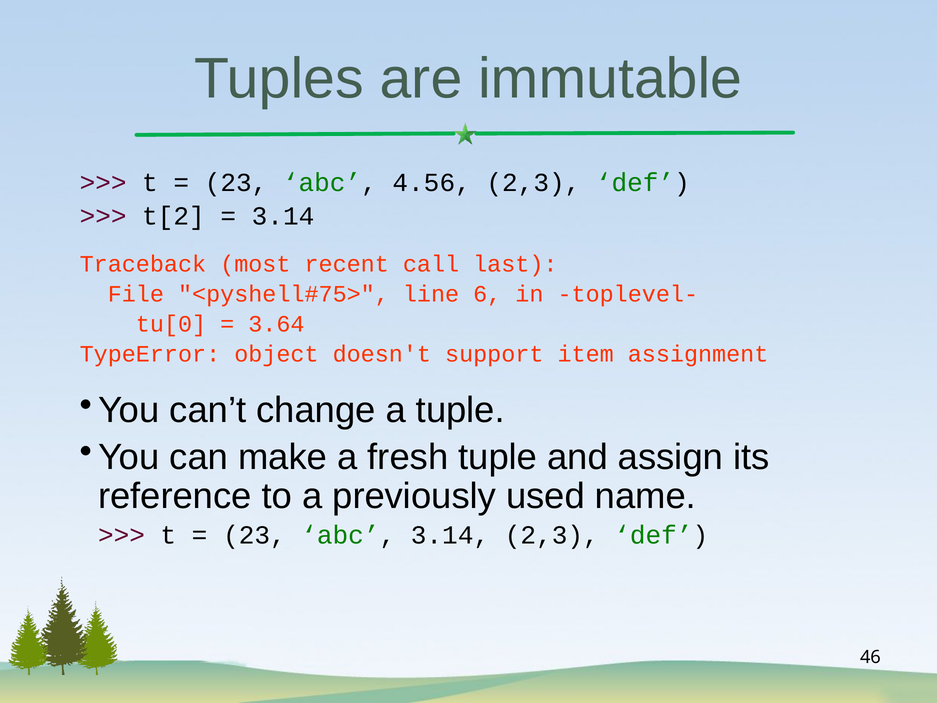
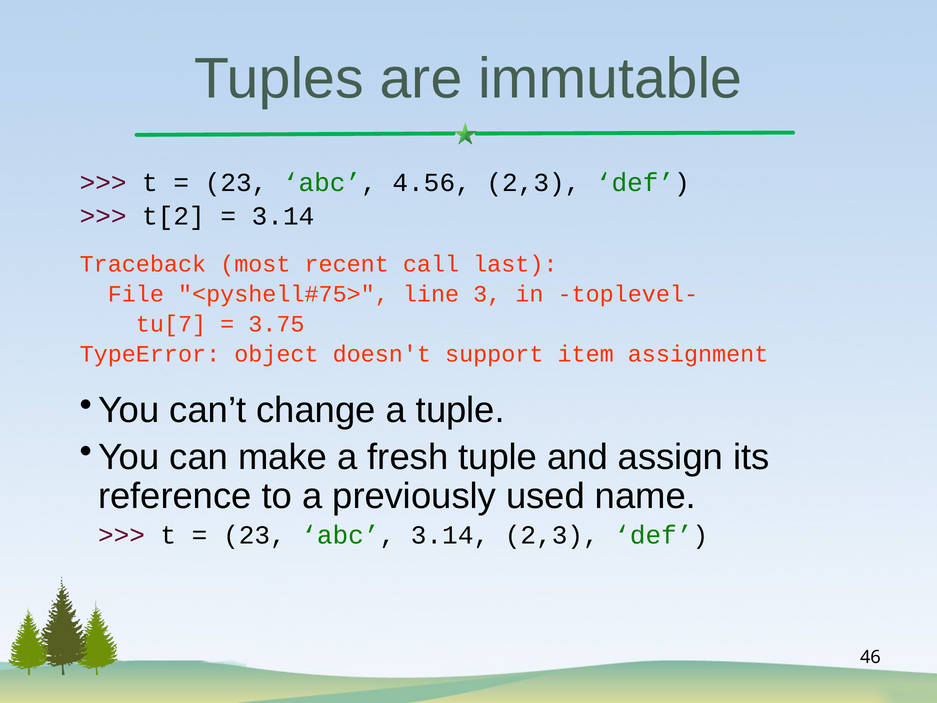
6: 6 -> 3
tu[0: tu[0 -> tu[7
3.64: 3.64 -> 3.75
